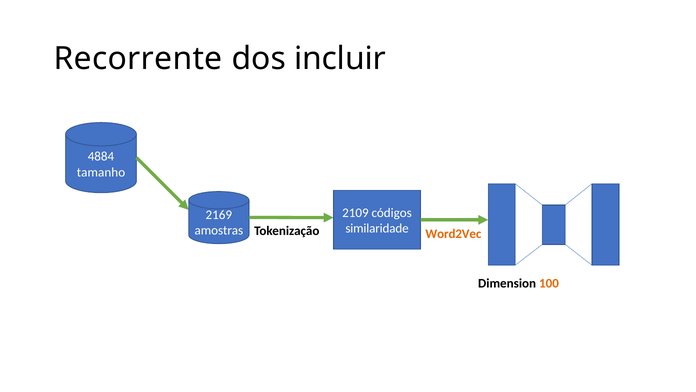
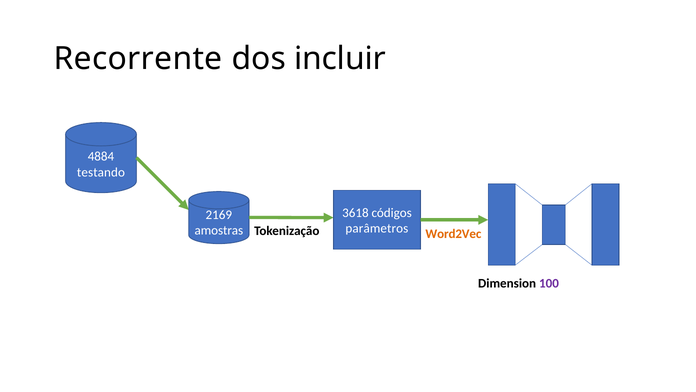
tamanho: tamanho -> testando
2109: 2109 -> 3618
similaridade: similaridade -> parâmetros
100 colour: orange -> purple
